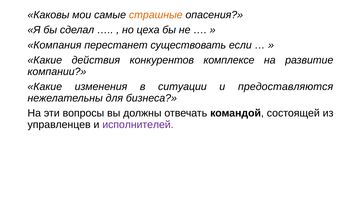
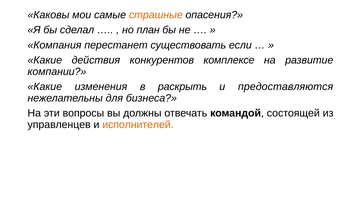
цеха: цеха -> план
ситуации: ситуации -> раскрыть
исполнителей colour: purple -> orange
